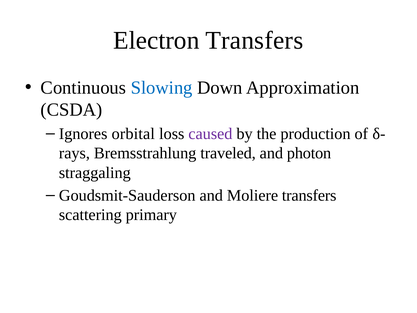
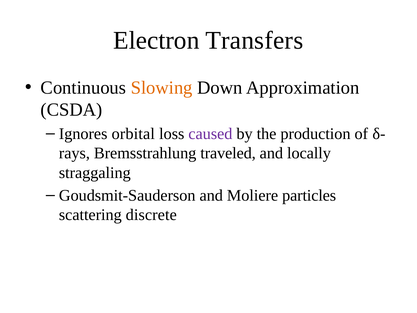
Slowing colour: blue -> orange
photon: photon -> locally
Moliere transfers: transfers -> particles
primary: primary -> discrete
